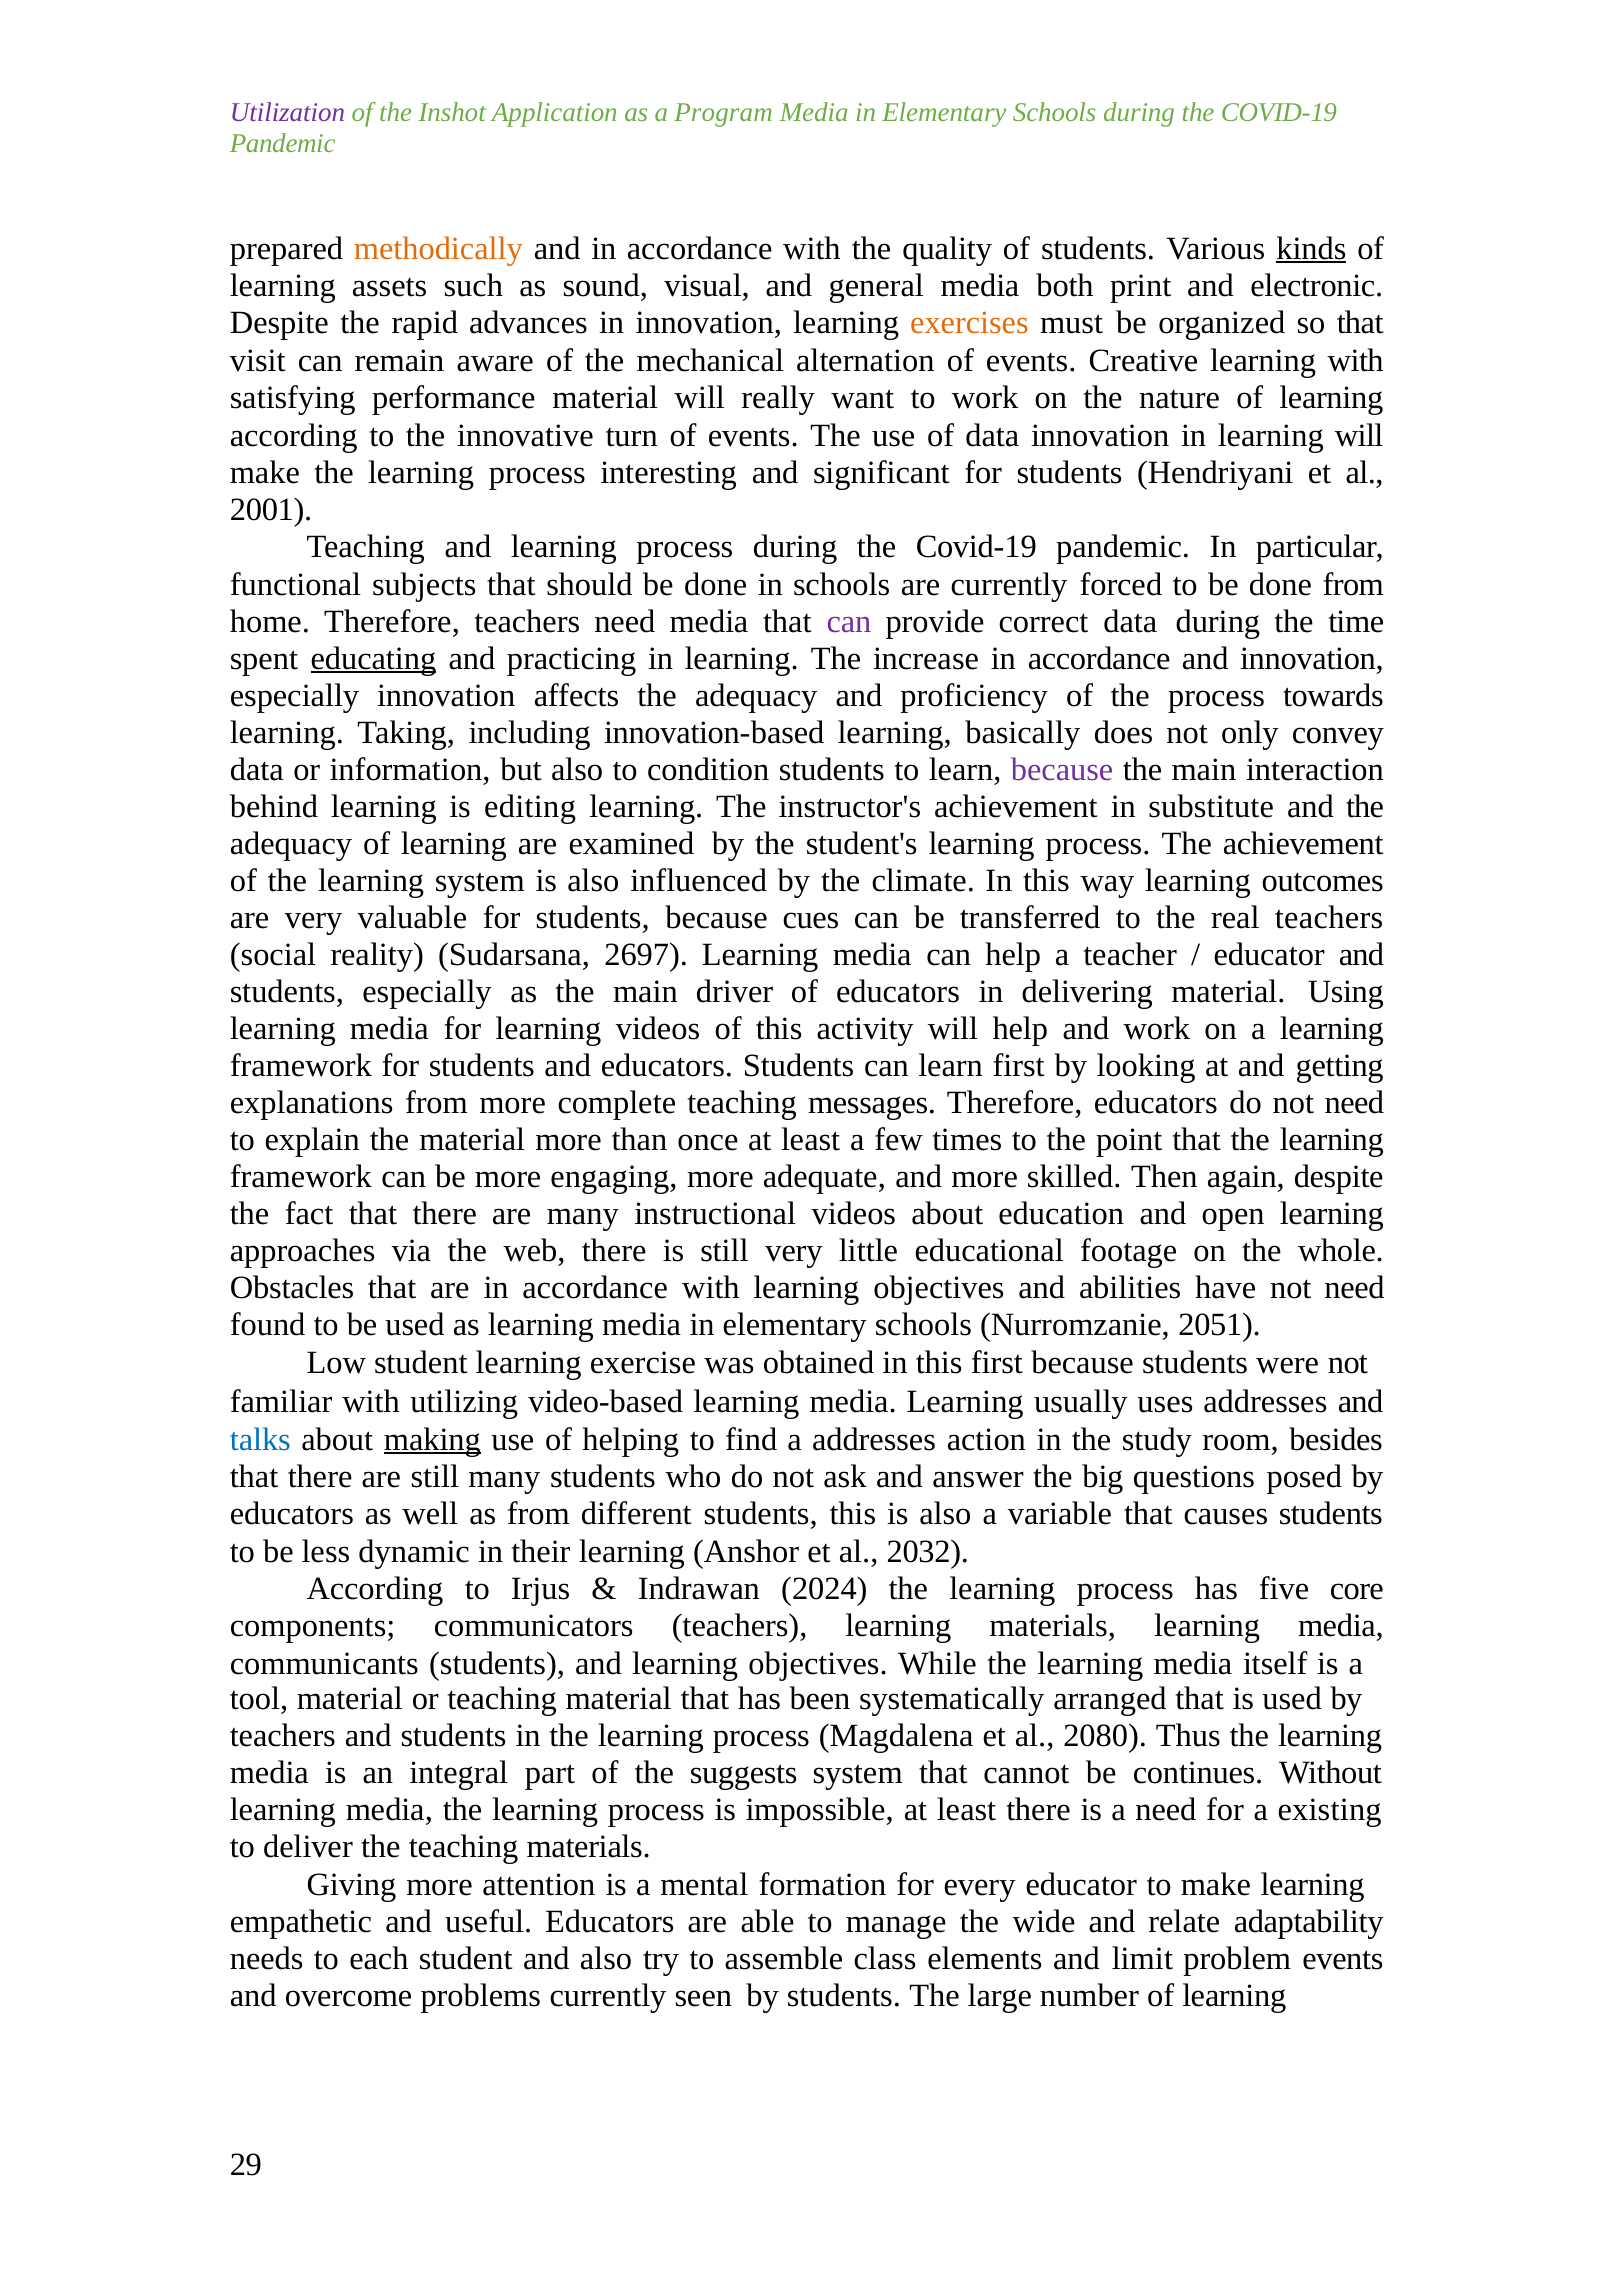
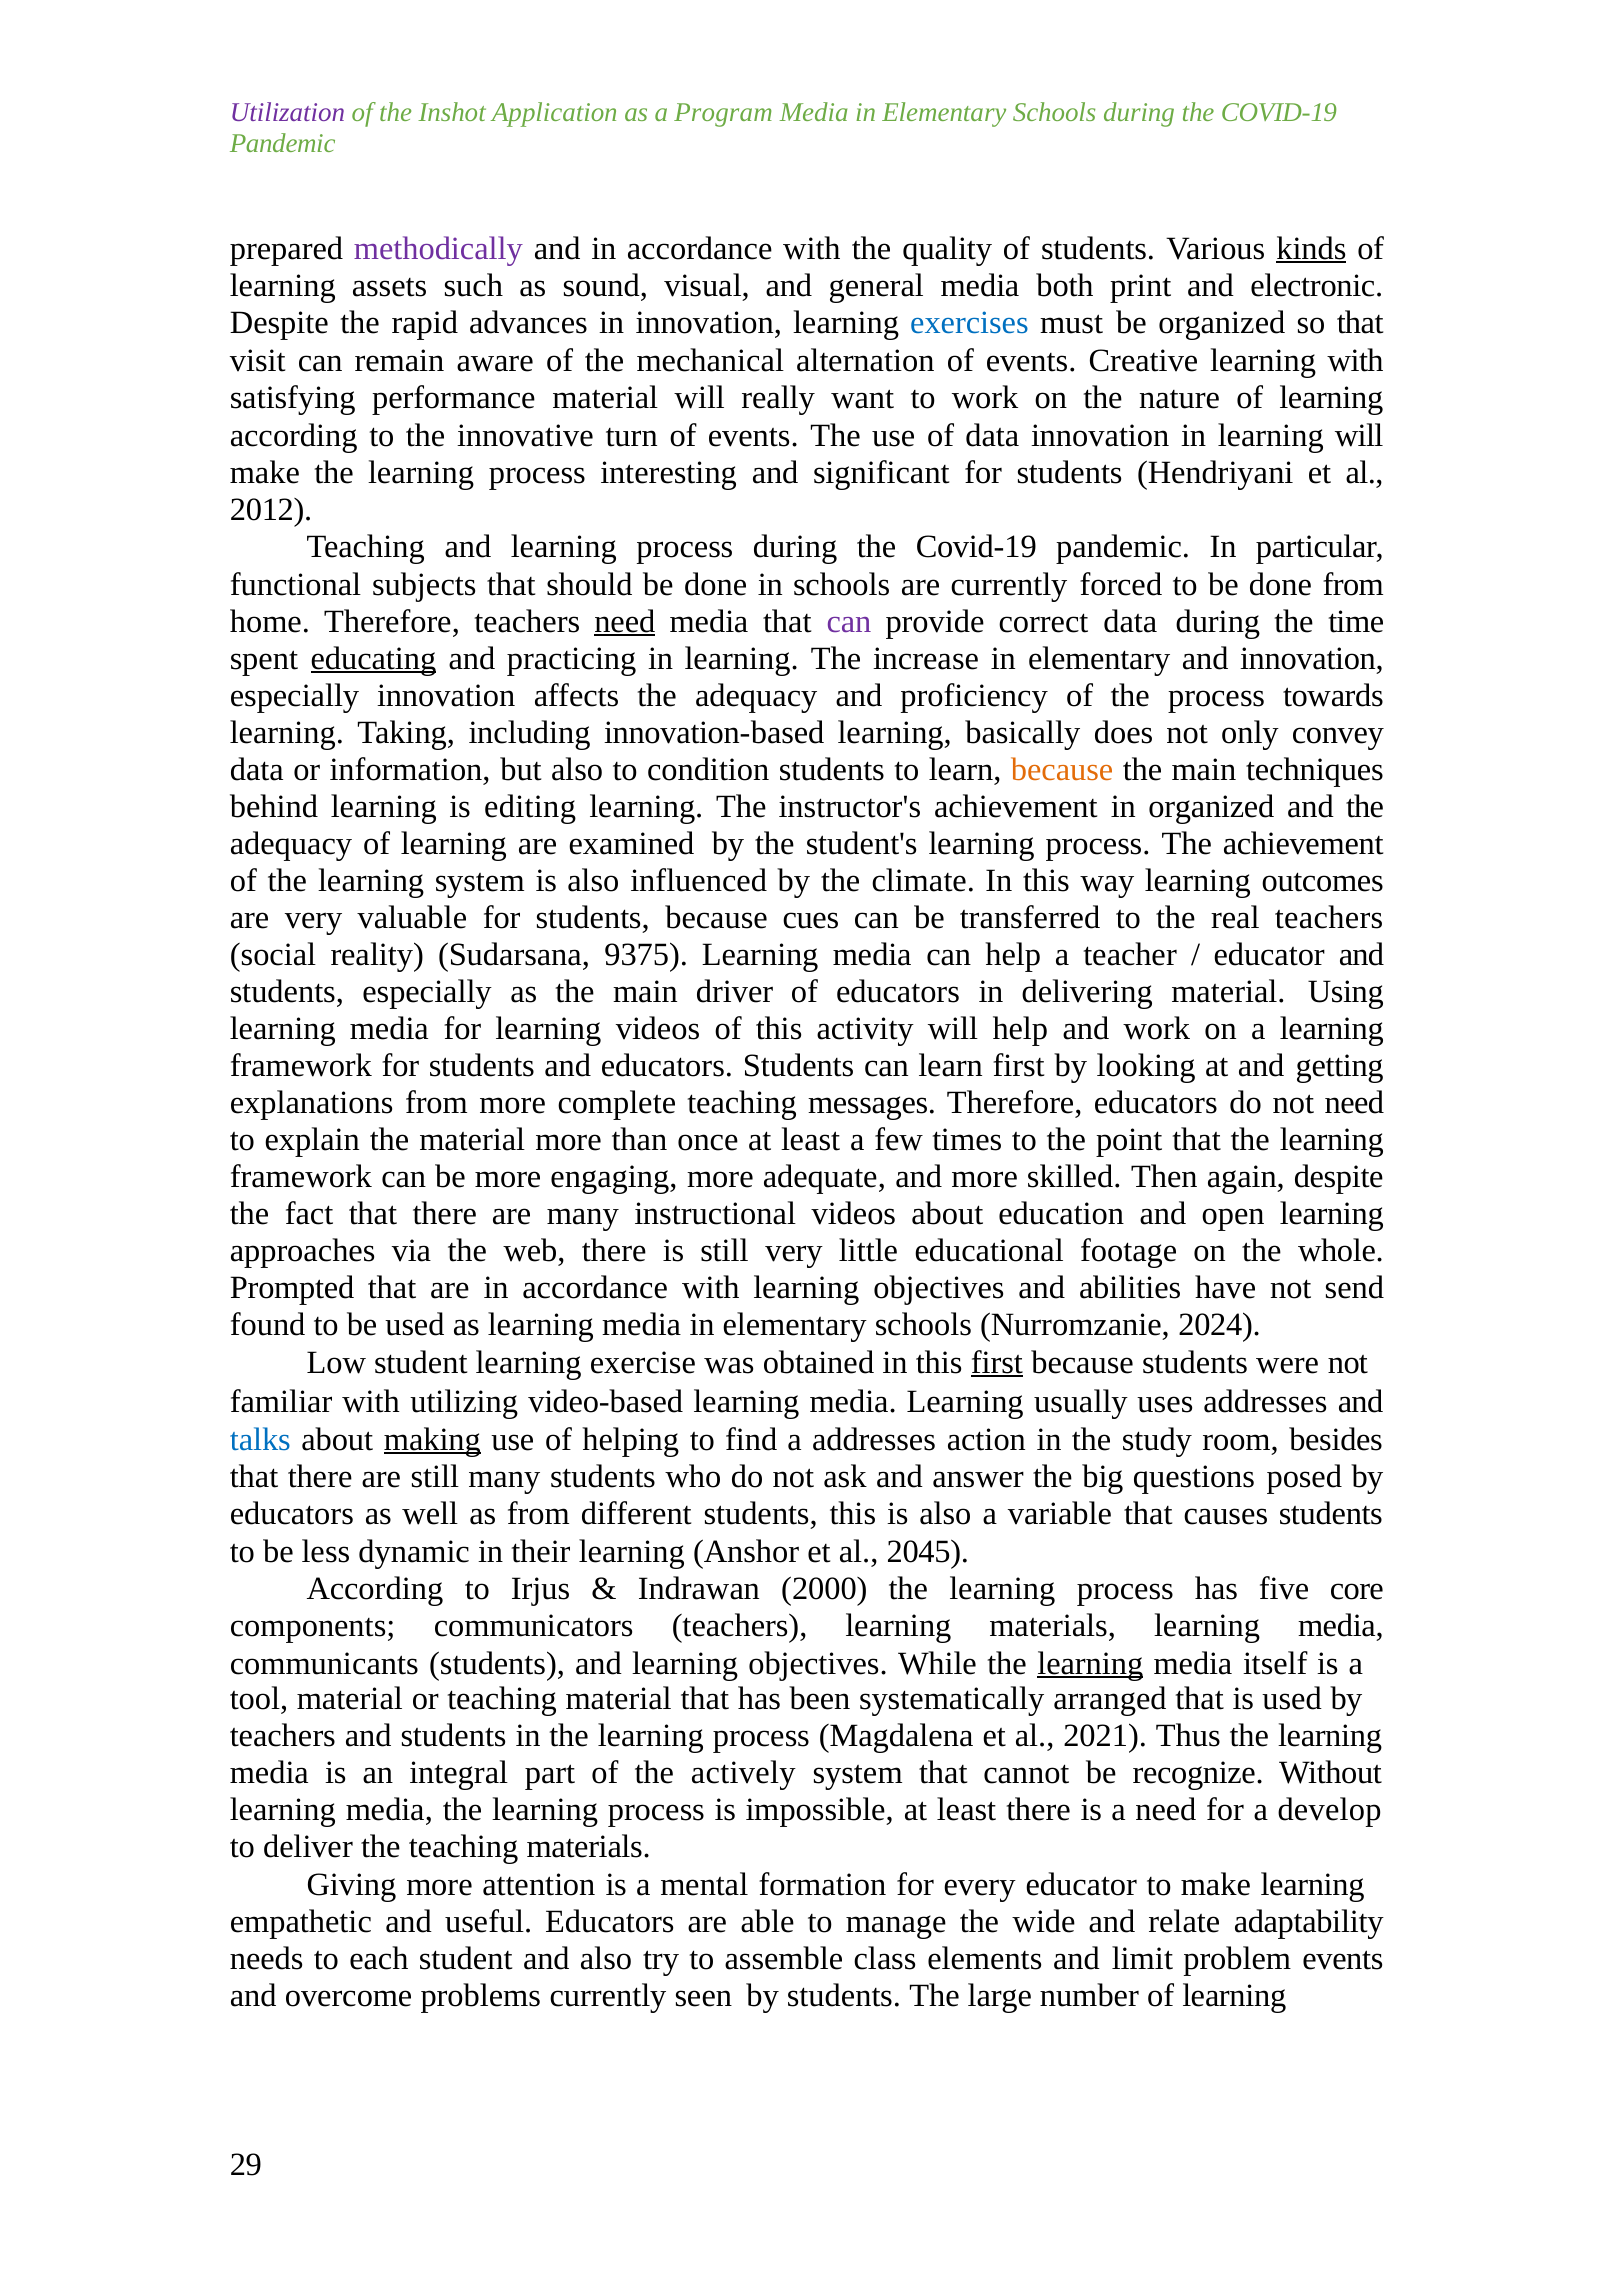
methodically colour: orange -> purple
exercises colour: orange -> blue
2001: 2001 -> 2012
need at (625, 621) underline: none -> present
increase in accordance: accordance -> elementary
because at (1062, 770) colour: purple -> orange
interaction: interaction -> techniques
in substitute: substitute -> organized
2697: 2697 -> 9375
Obstacles: Obstacles -> Prompted
have not need: need -> send
2051: 2051 -> 2024
first at (997, 1363) underline: none -> present
2032: 2032 -> 2045
2024: 2024 -> 2000
learning at (1090, 1664) underline: none -> present
2080: 2080 -> 2021
suggests: suggests -> actively
continues: continues -> recognize
existing: existing -> develop
